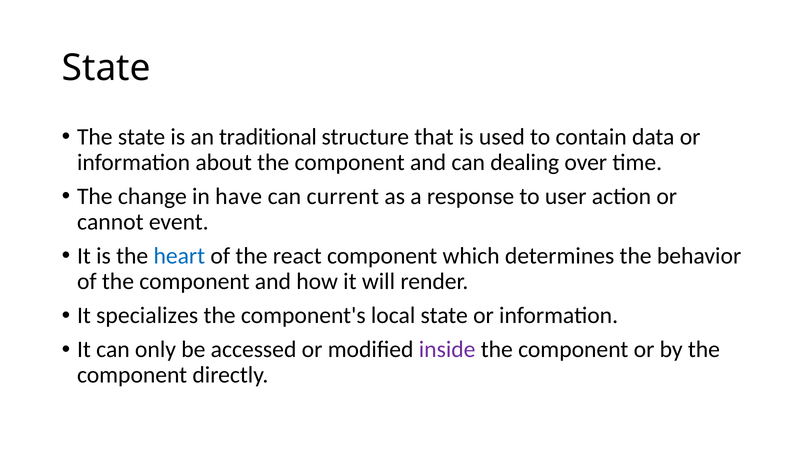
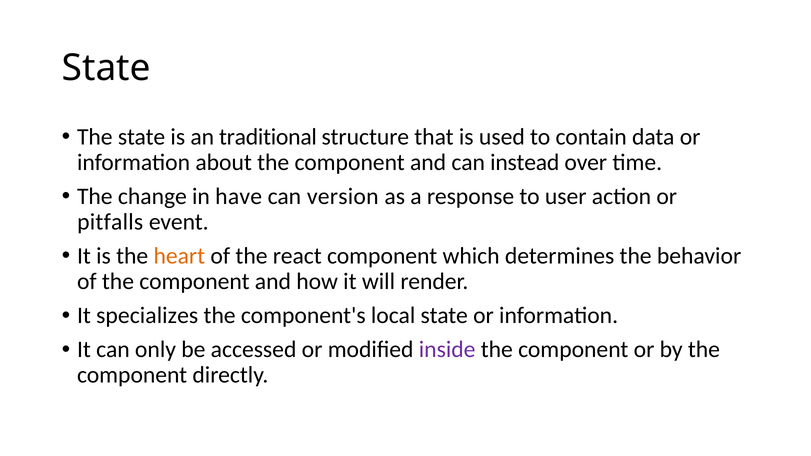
dealing: dealing -> instead
current: current -> version
cannot: cannot -> pitfalls
heart colour: blue -> orange
